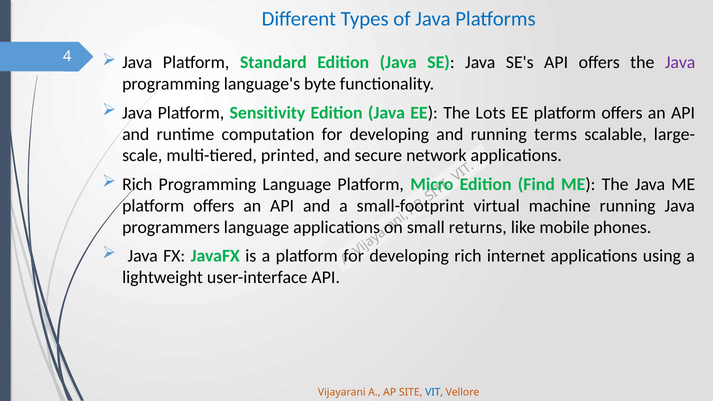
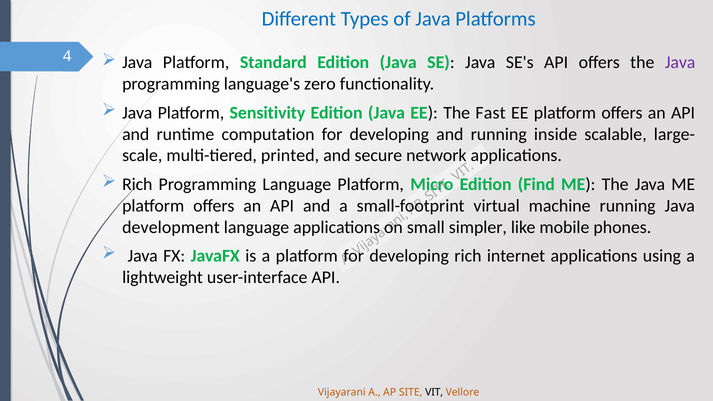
byte: byte -> zero
Lots: Lots -> Fast
terms: terms -> inside
programmers: programmers -> development
returns: returns -> simpler
VIT colour: blue -> black
